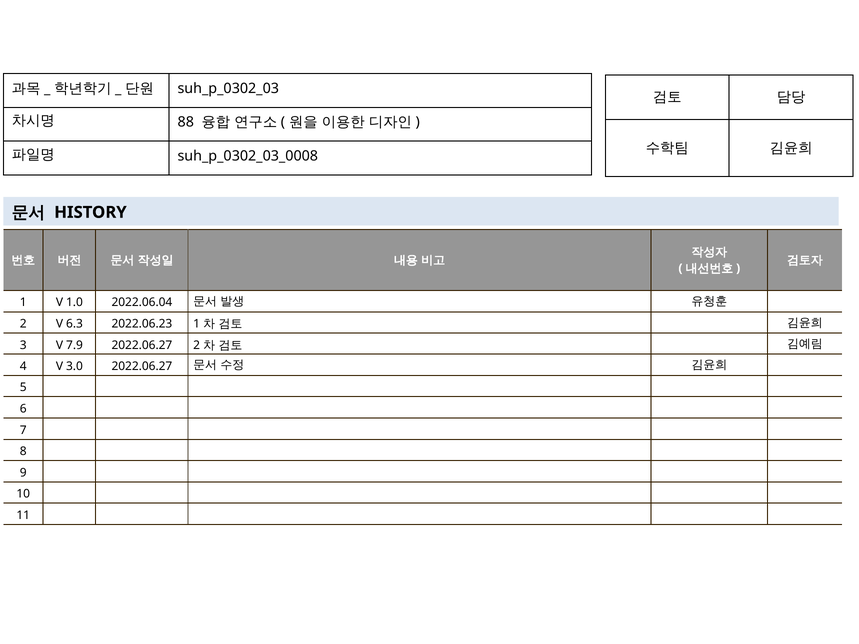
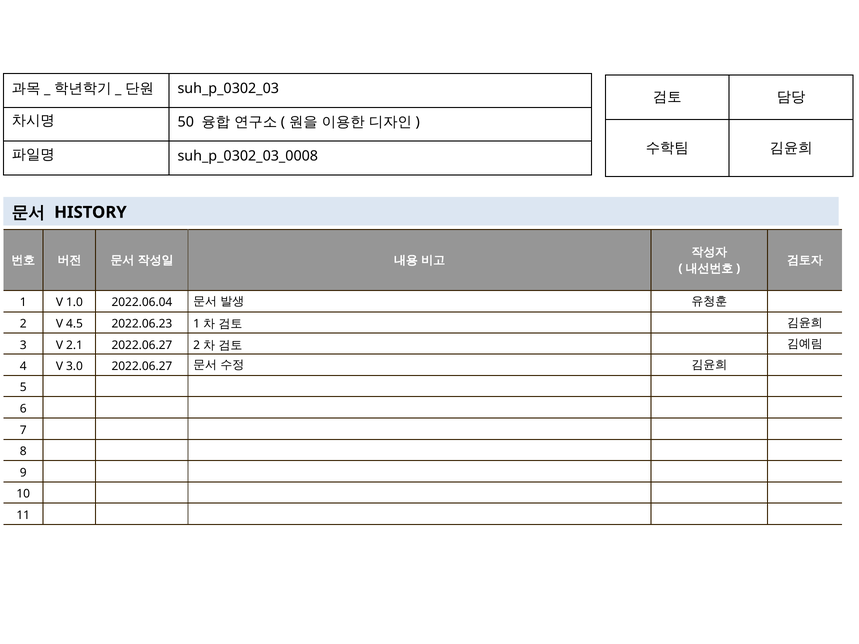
88: 88 -> 50
6.3: 6.3 -> 4.5
7.9: 7.9 -> 2.1
